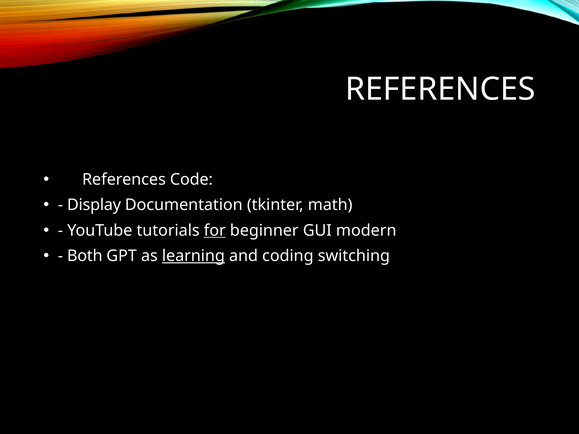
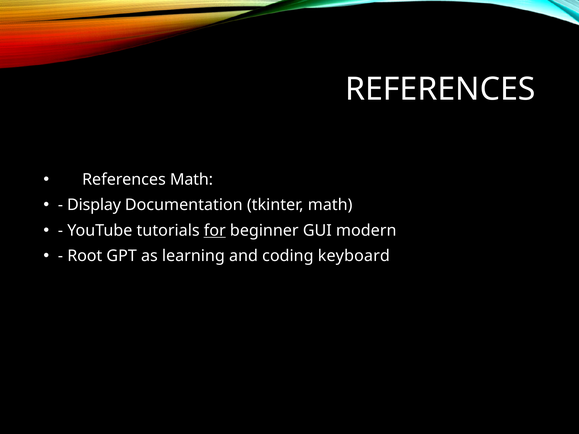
References Code: Code -> Math
Both: Both -> Root
learning underline: present -> none
switching: switching -> keyboard
